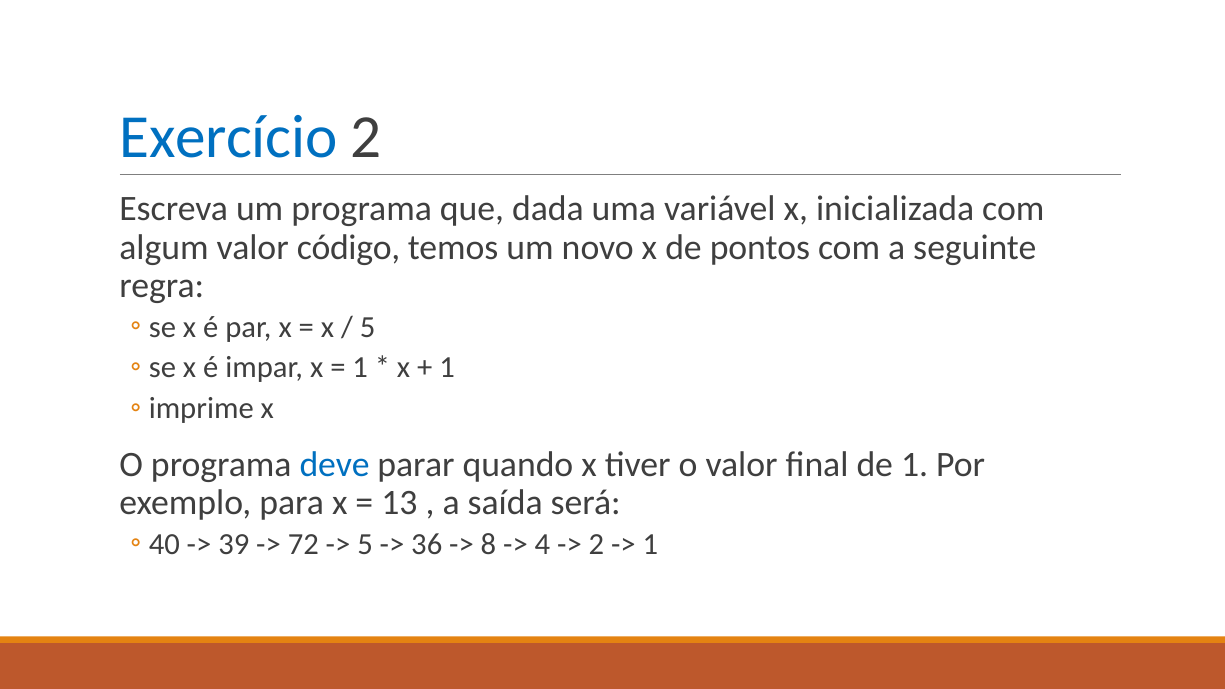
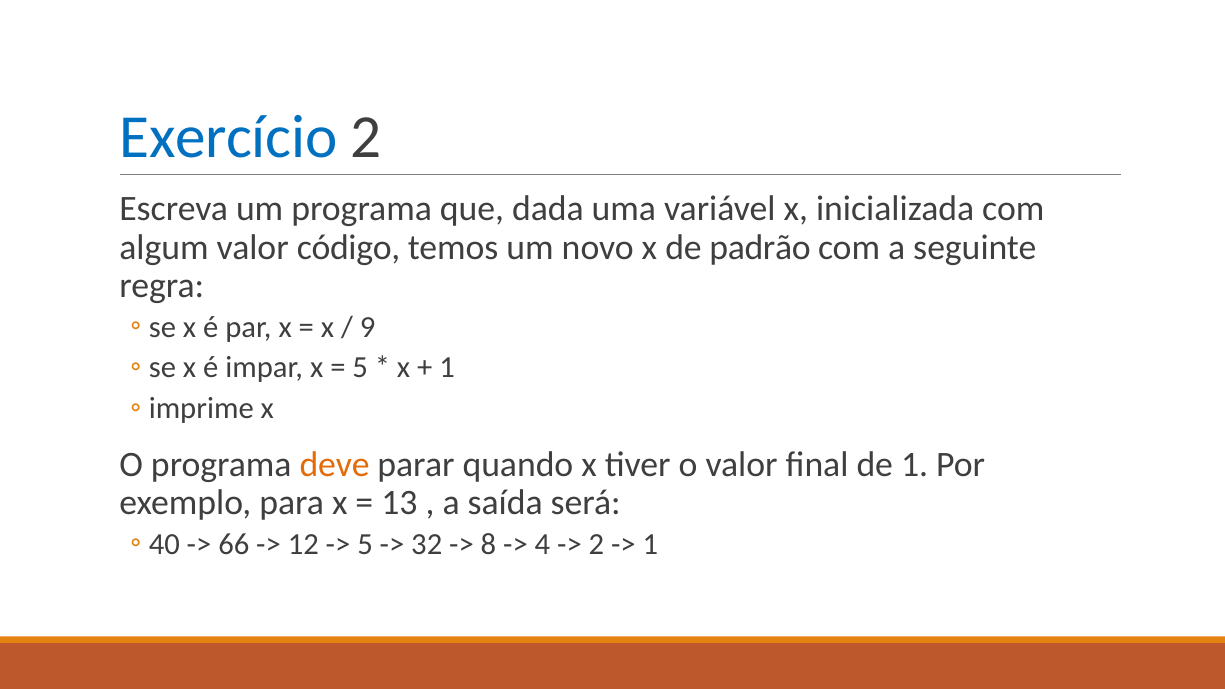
pontos: pontos -> padrão
5 at (368, 327): 5 -> 9
1 at (360, 368): 1 -> 5
deve colour: blue -> orange
39: 39 -> 66
72: 72 -> 12
36: 36 -> 32
